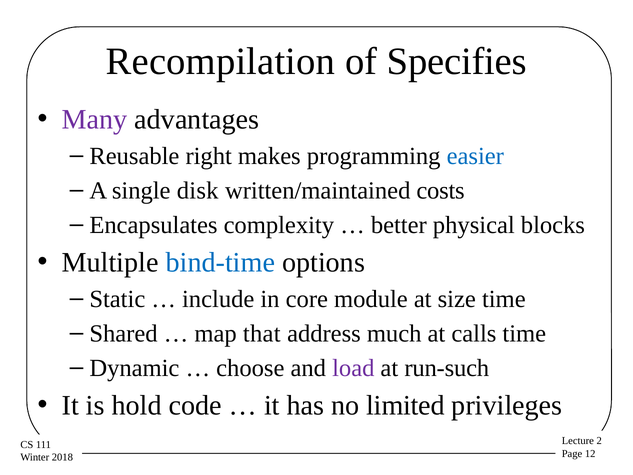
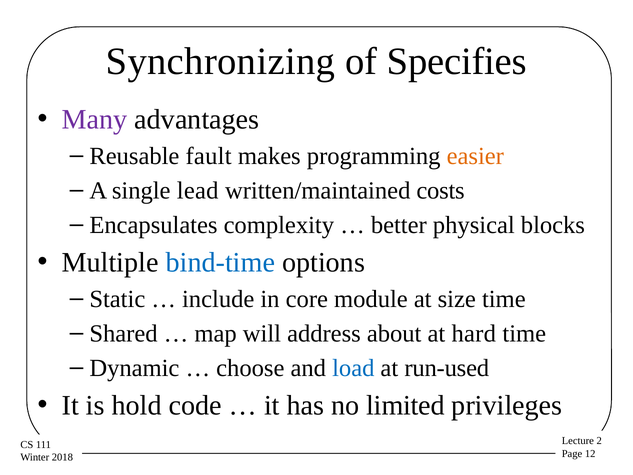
Recompilation: Recompilation -> Synchronizing
right: right -> fault
easier colour: blue -> orange
disk: disk -> lead
that: that -> will
much: much -> about
calls: calls -> hard
load colour: purple -> blue
run-such: run-such -> run-used
